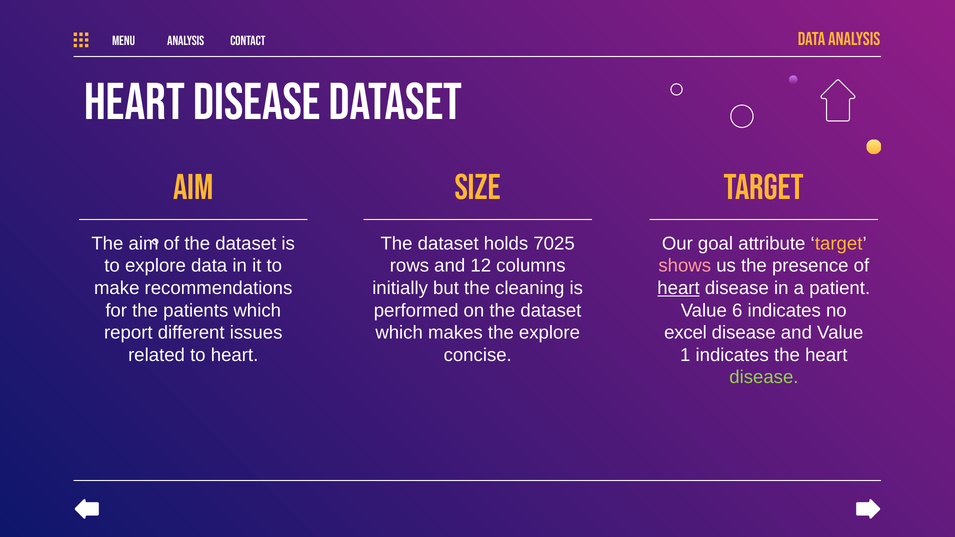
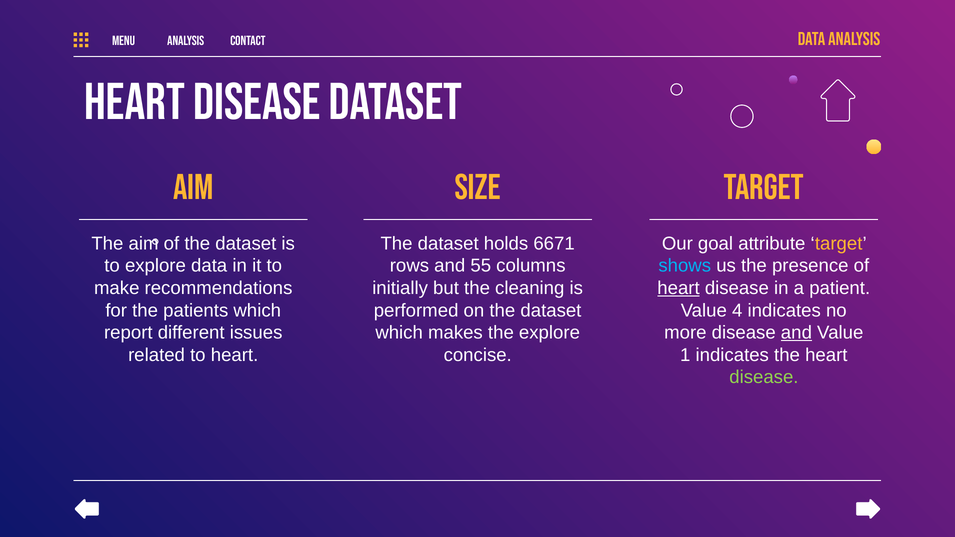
7025: 7025 -> 6671
12: 12 -> 55
shows colour: pink -> light blue
6: 6 -> 4
excel: excel -> more
and at (796, 333) underline: none -> present
